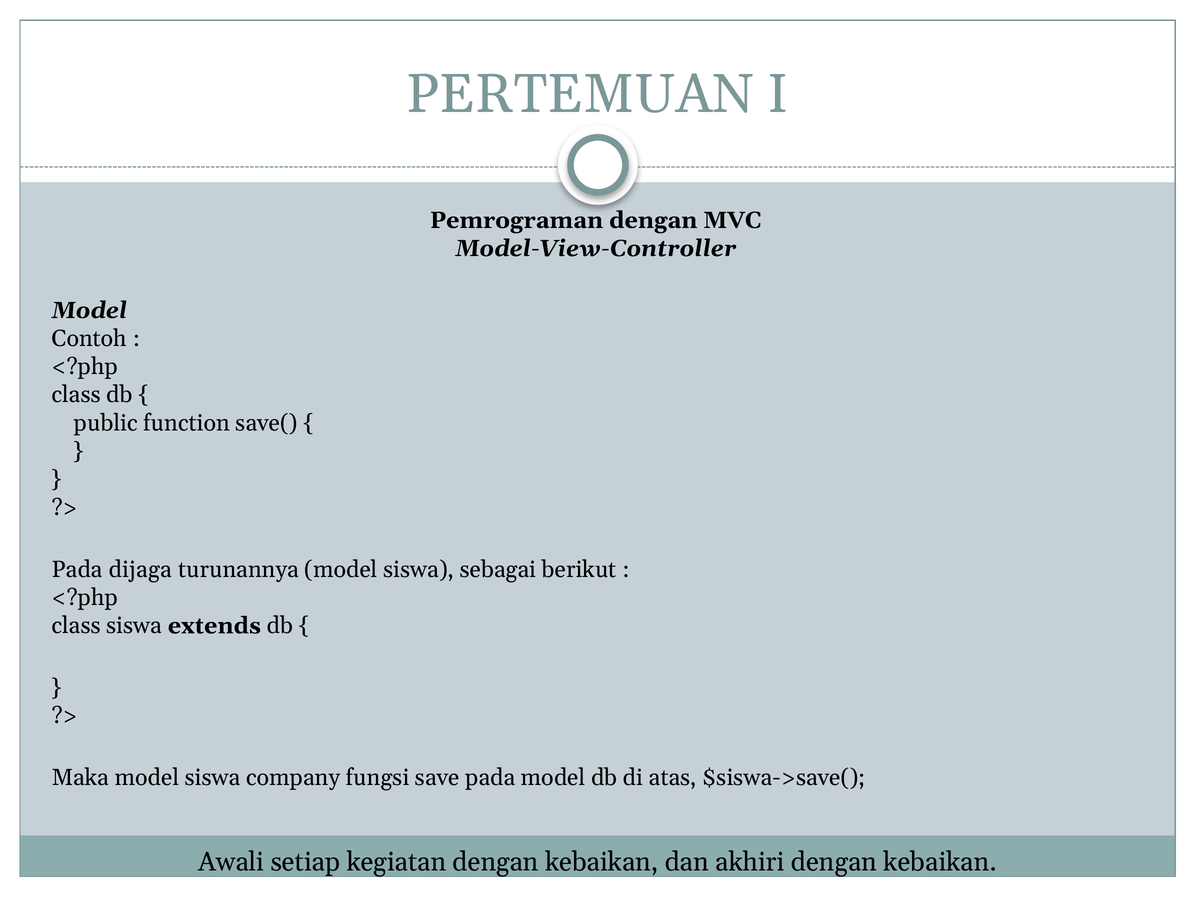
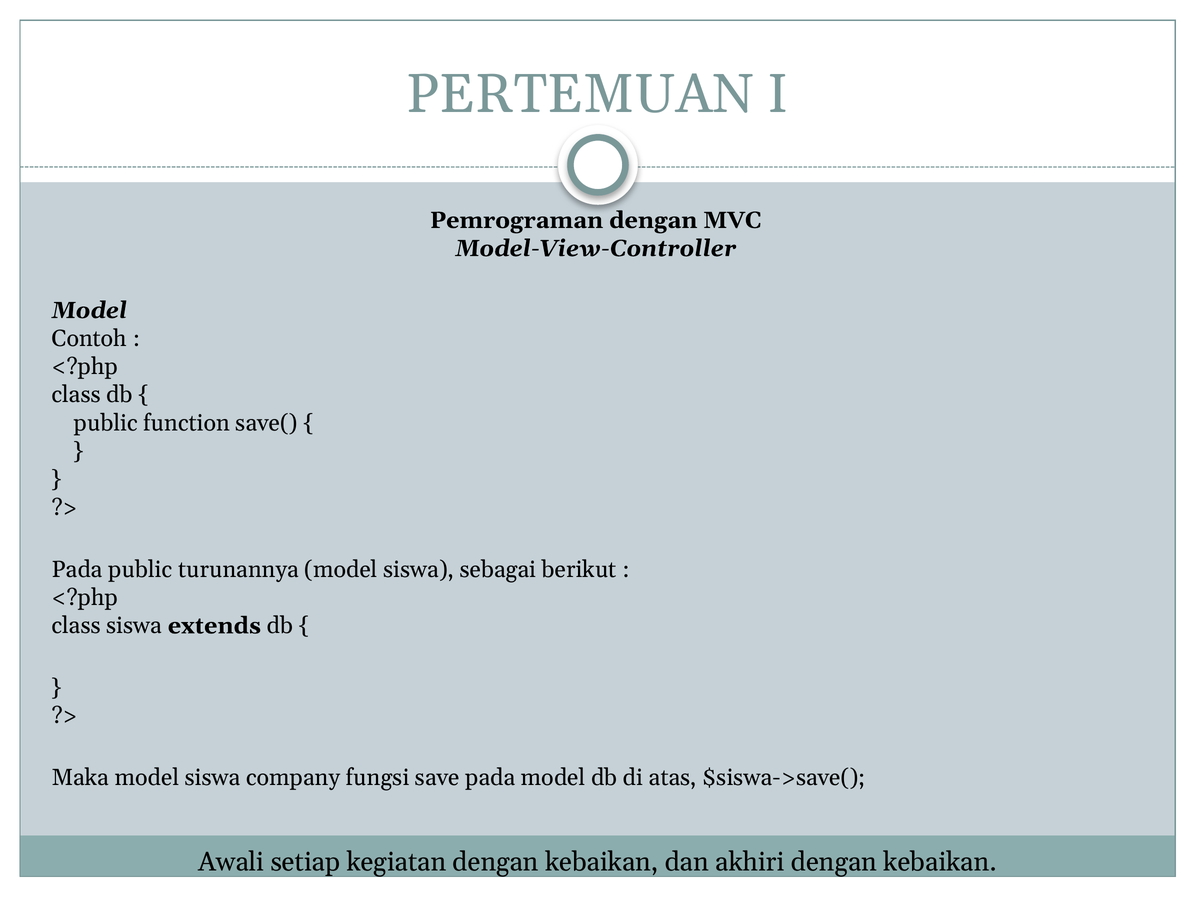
Pada dijaga: dijaga -> public
